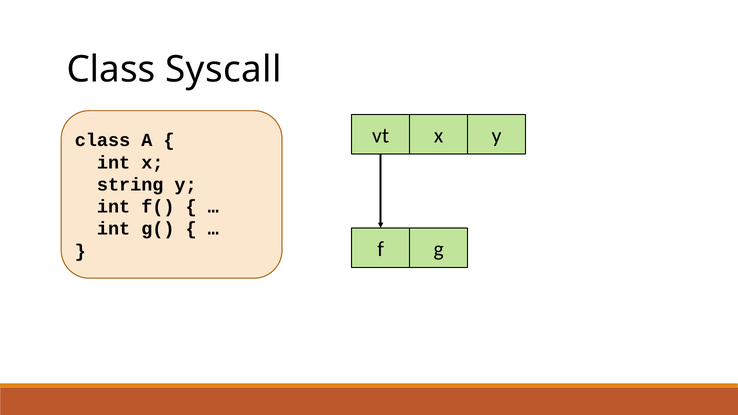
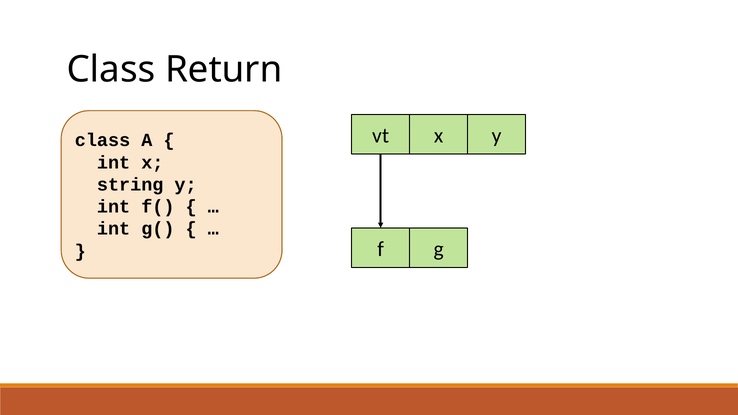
Syscall: Syscall -> Return
